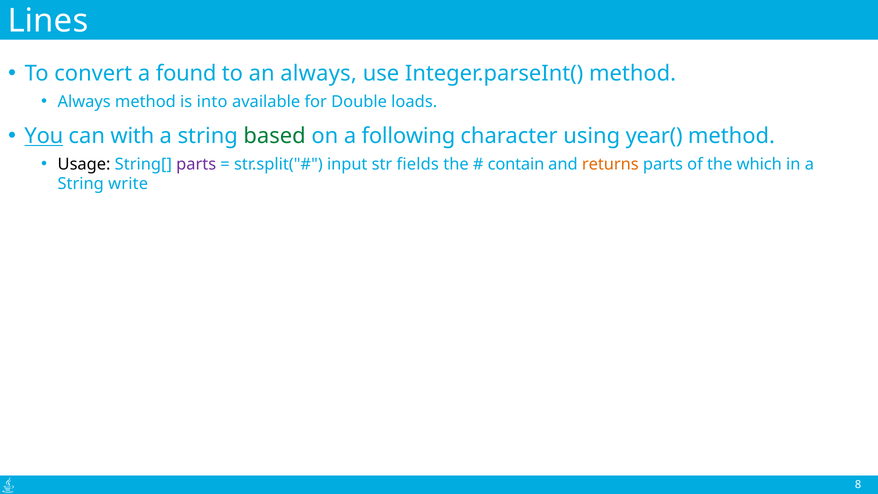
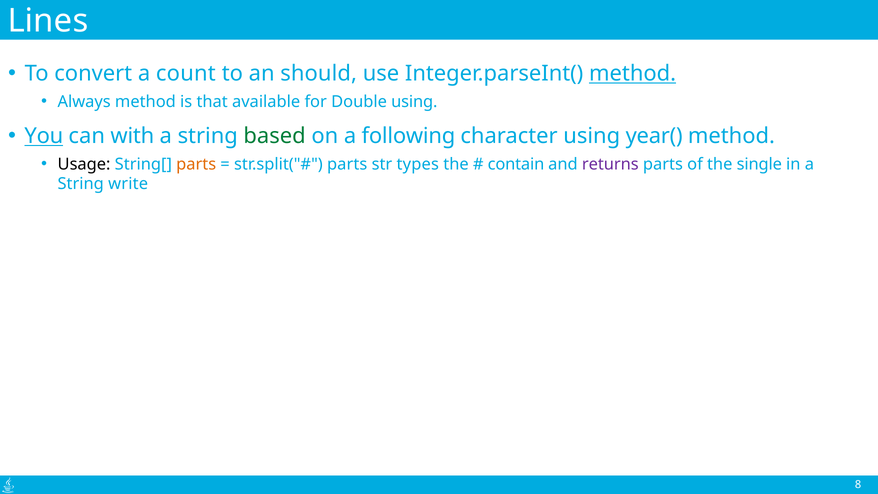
found: found -> count
an always: always -> should
method at (633, 74) underline: none -> present
into: into -> that
Double loads: loads -> using
parts at (196, 164) colour: purple -> orange
input at (347, 164): input -> parts
fields: fields -> types
returns colour: orange -> purple
which: which -> single
